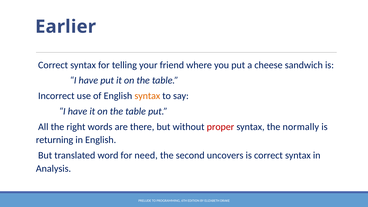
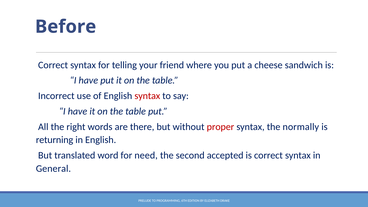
Earlier: Earlier -> Before
syntax at (147, 96) colour: orange -> red
uncovers: uncovers -> accepted
Analysis: Analysis -> General
